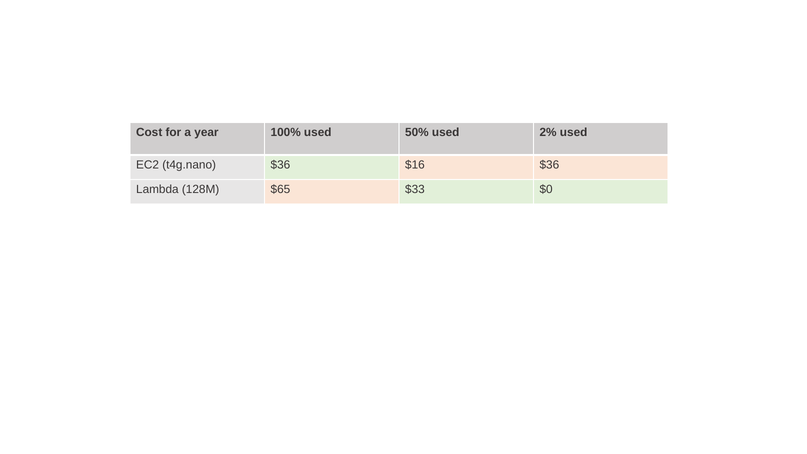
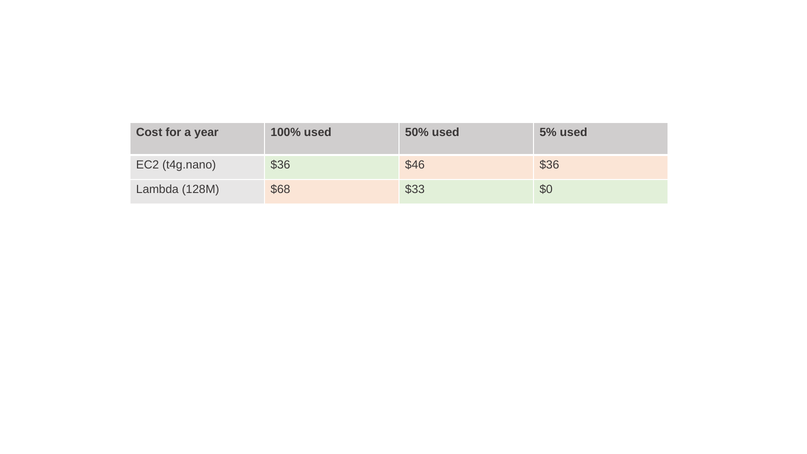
2%: 2% -> 5%
$16: $16 -> $46
$65: $65 -> $68
